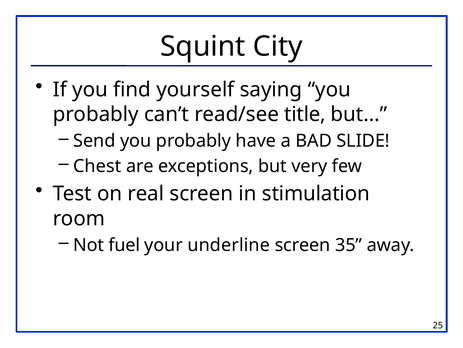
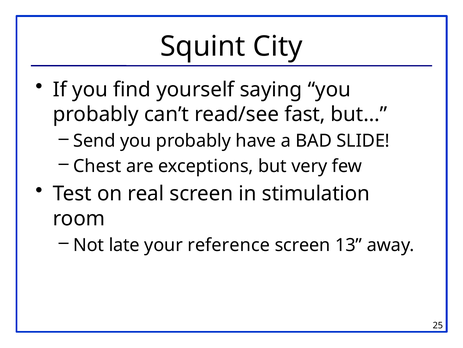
title: title -> fast
fuel: fuel -> late
underline: underline -> reference
35: 35 -> 13
